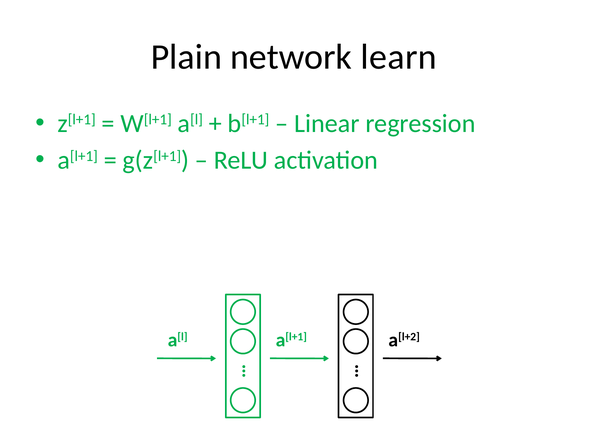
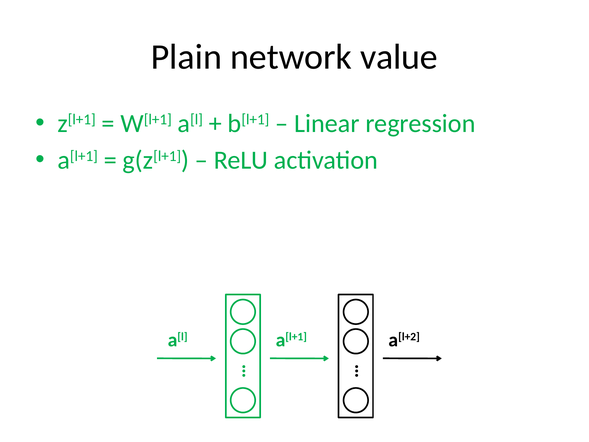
learn: learn -> value
